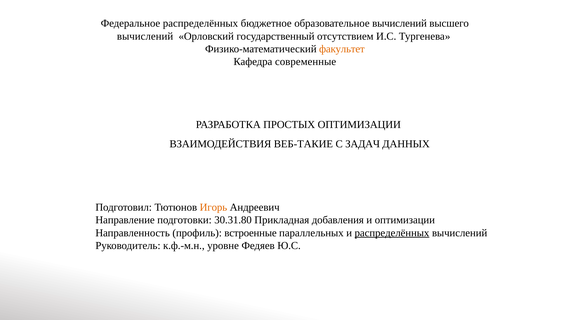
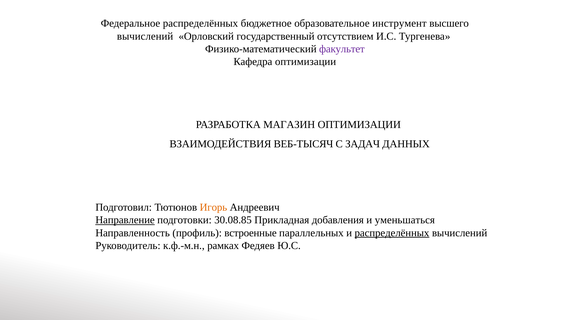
образовательное вычислений: вычислений -> инструмент
факультет colour: orange -> purple
Кафедра современные: современные -> оптимизации
ПРОСТЫХ: ПРОСТЫХ -> МАГАЗИН
ВЕБ-ТАКИЕ: ВЕБ-ТАКИЕ -> ВЕБ-ТЫСЯЧ
Направление underline: none -> present
30.31.80: 30.31.80 -> 30.08.85
и оптимизации: оптимизации -> уменьшаться
уровне: уровне -> рамках
